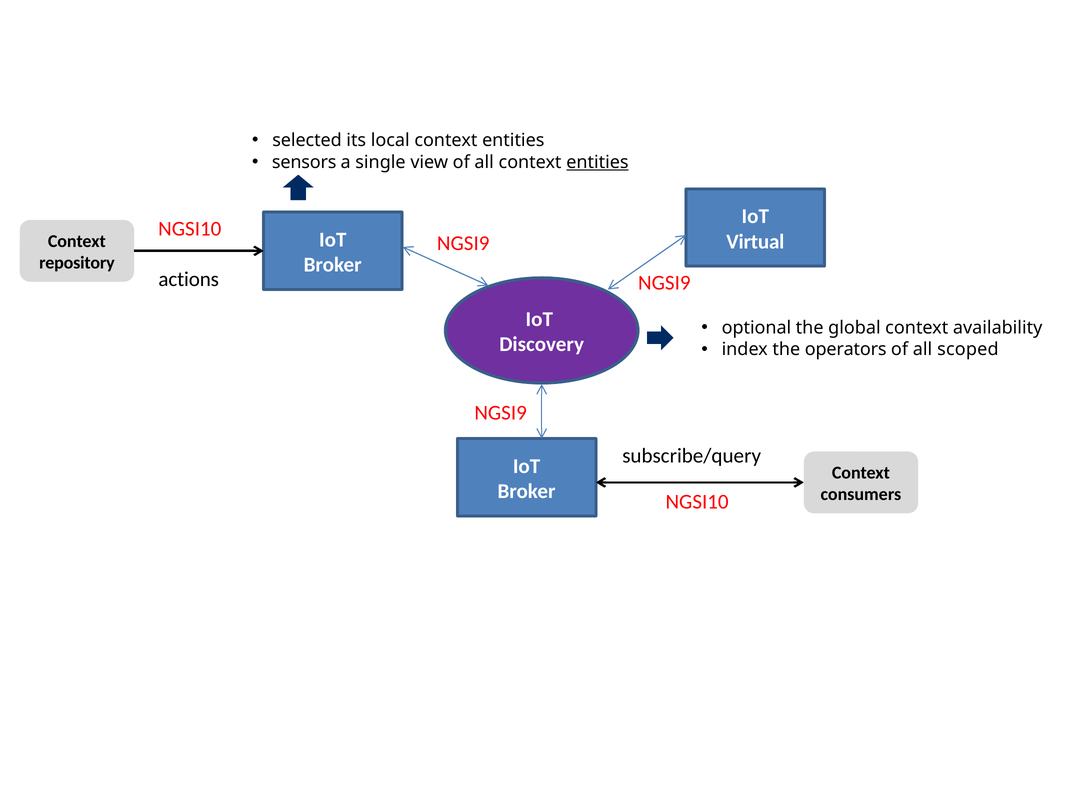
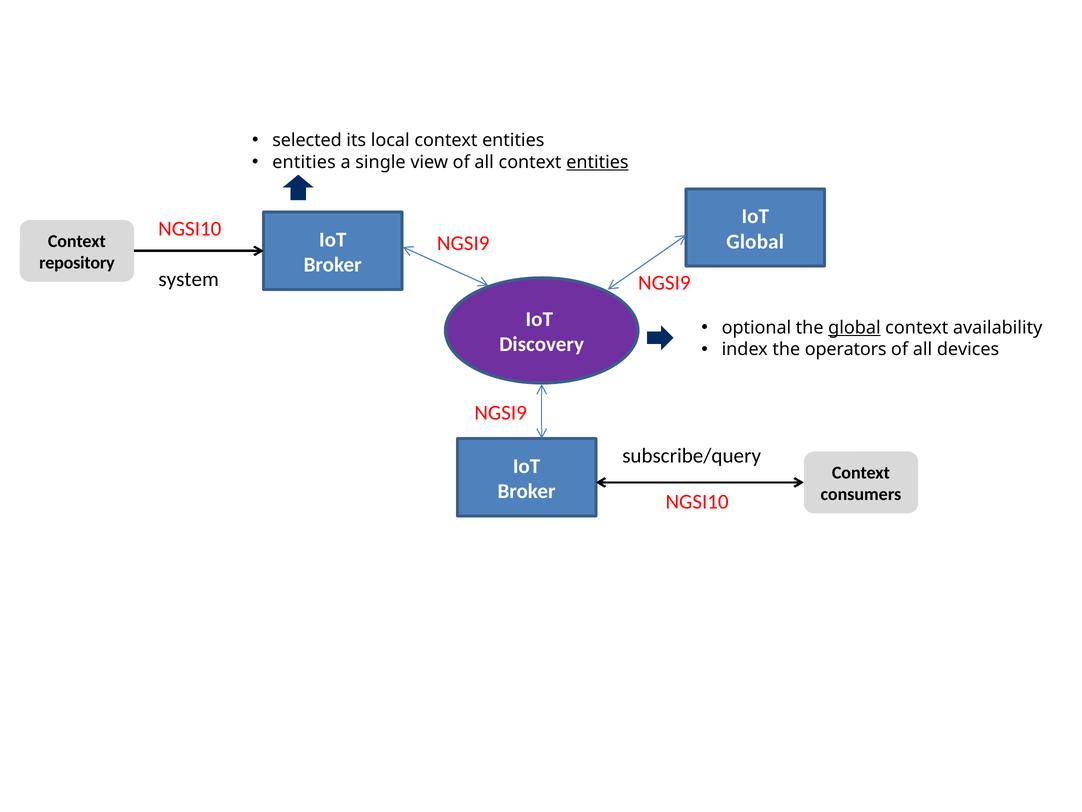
sensors at (304, 162): sensors -> entities
Virtual at (755, 242): Virtual -> Global
actions: actions -> system
global at (854, 328) underline: none -> present
scoped: scoped -> devices
